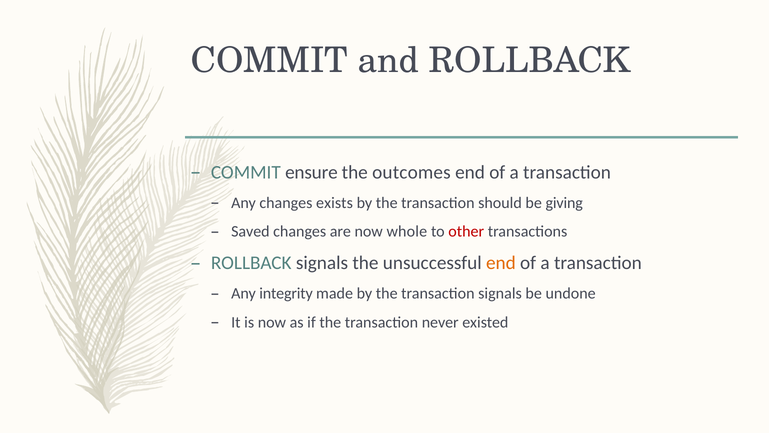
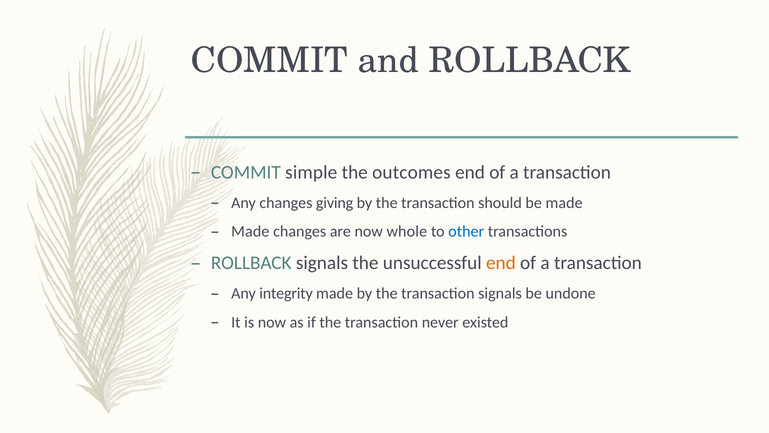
ensure: ensure -> simple
exists: exists -> giving
be giving: giving -> made
Saved at (250, 231): Saved -> Made
other colour: red -> blue
